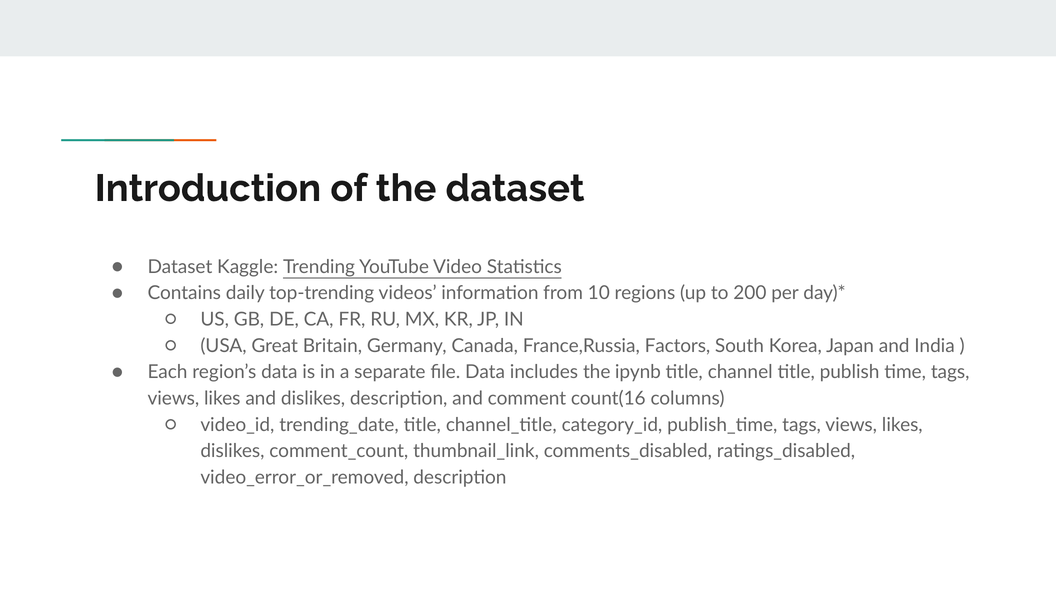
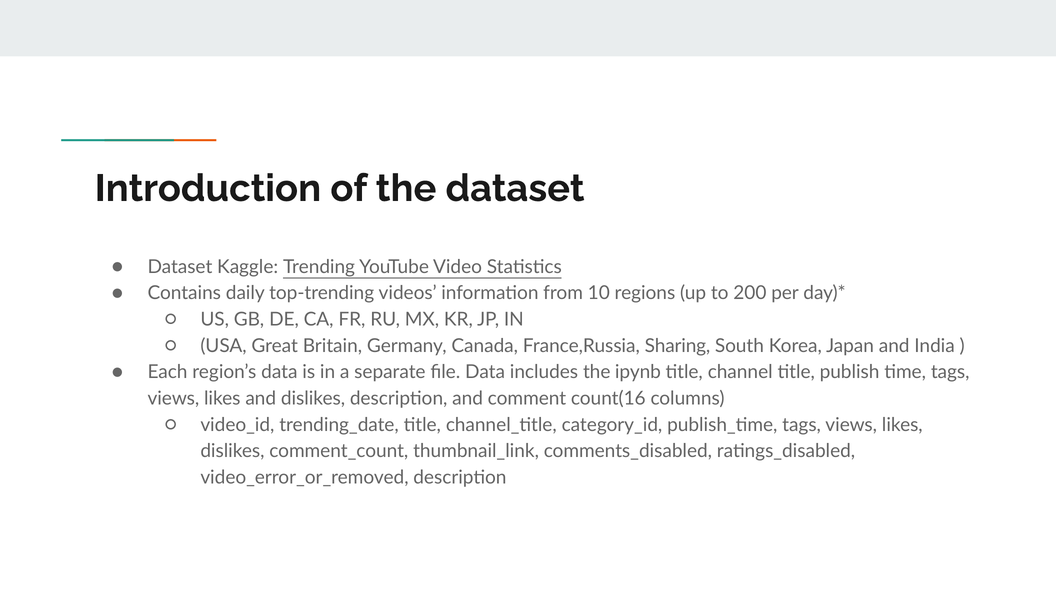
Factors: Factors -> Sharing
